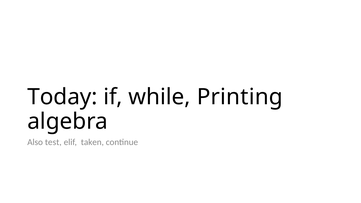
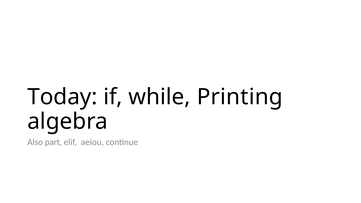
test: test -> part
taken: taken -> aeiou
